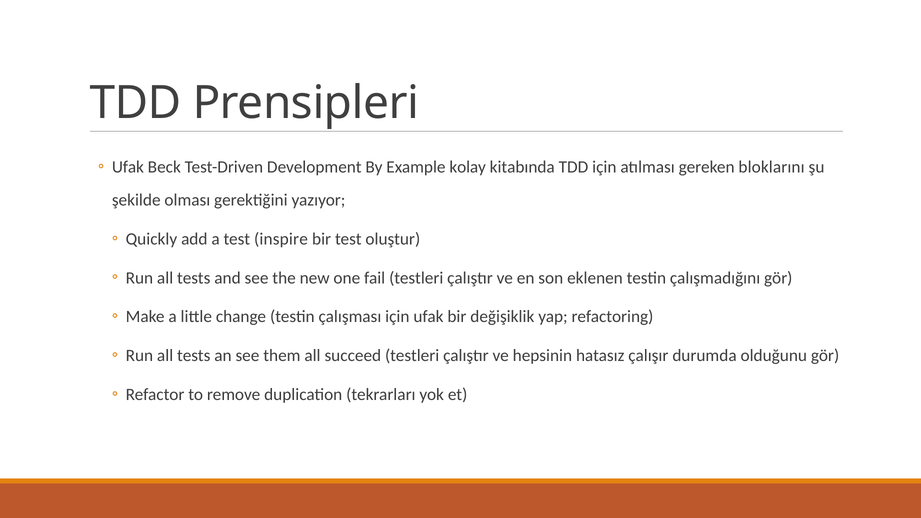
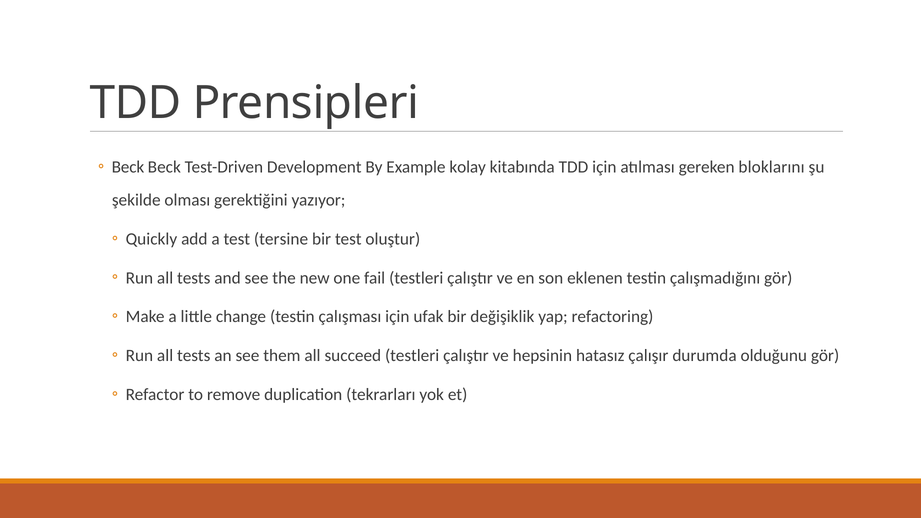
Ufak at (128, 167): Ufak -> Beck
inspire: inspire -> tersine
